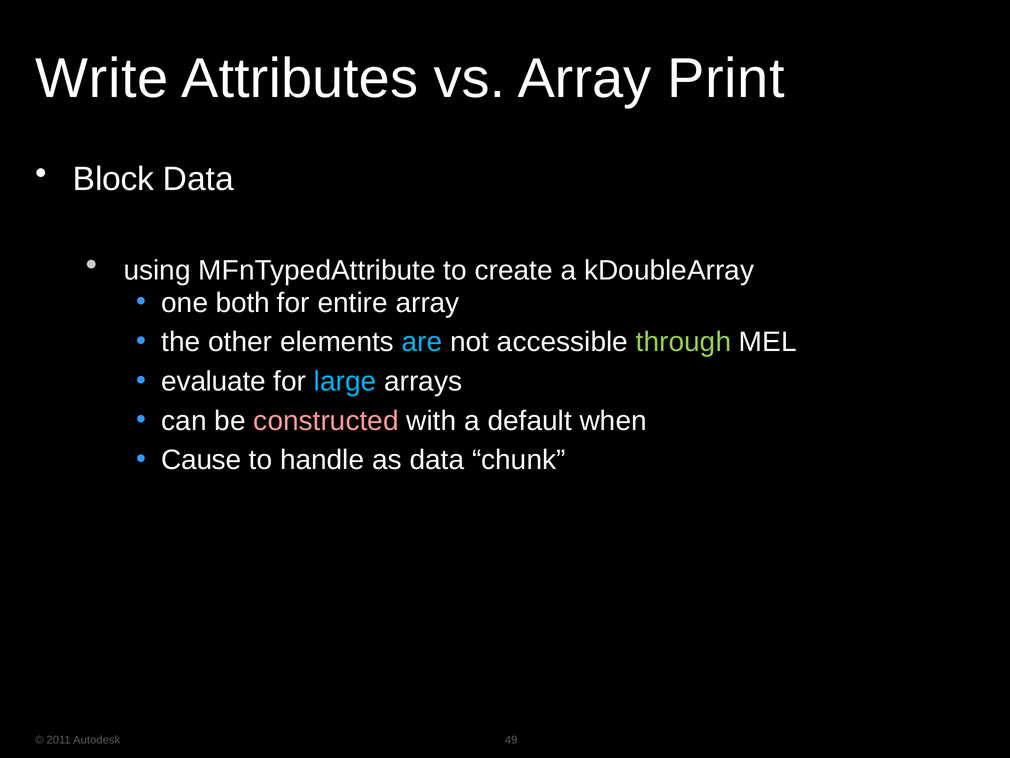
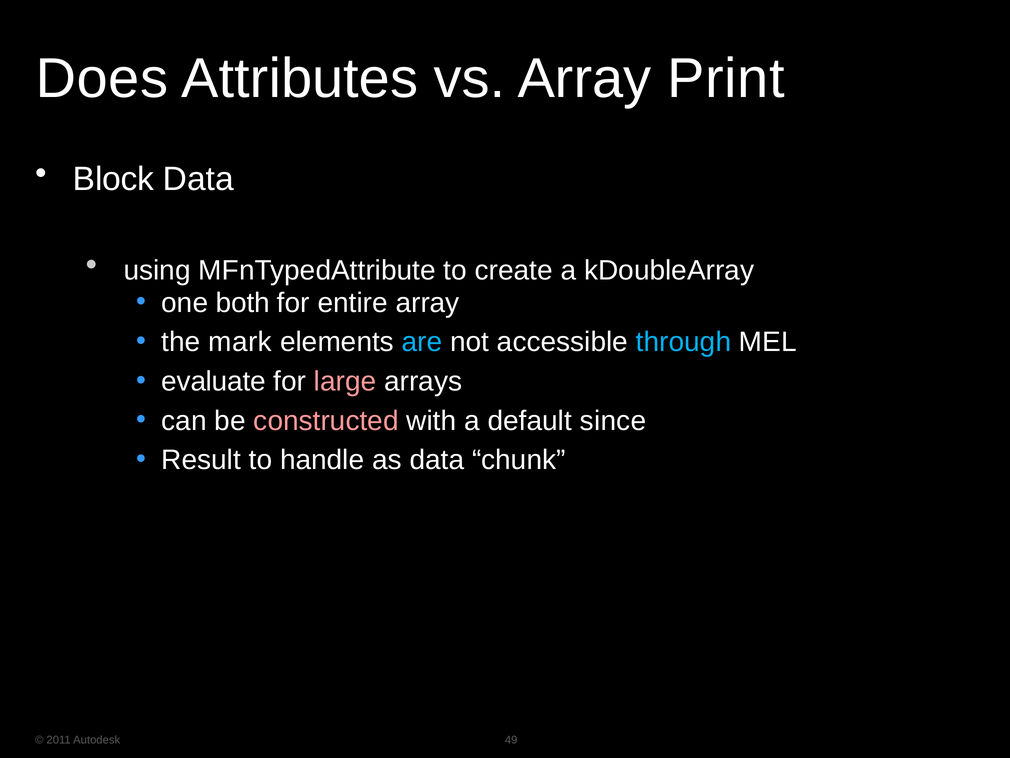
Write: Write -> Does
other: other -> mark
through colour: light green -> light blue
large colour: light blue -> pink
when: when -> since
Cause: Cause -> Result
